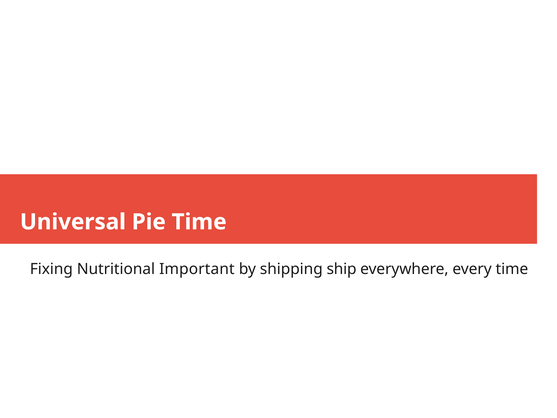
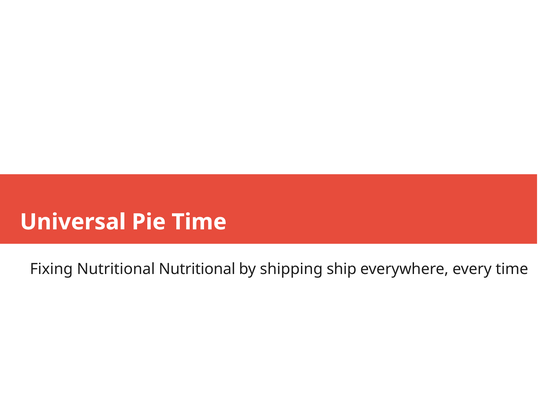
Nutritional Important: Important -> Nutritional
